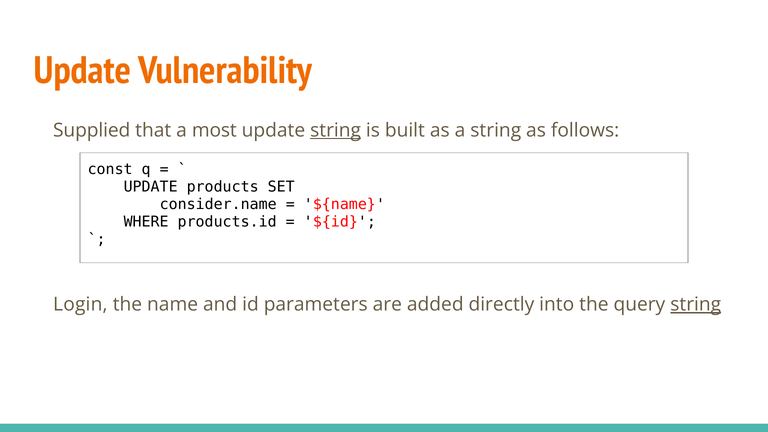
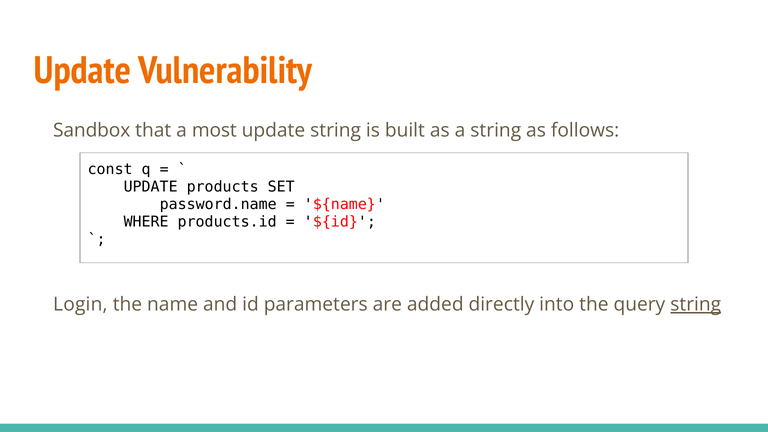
Supplied: Supplied -> Sandbox
string at (336, 130) underline: present -> none
consider.name: consider.name -> password.name
